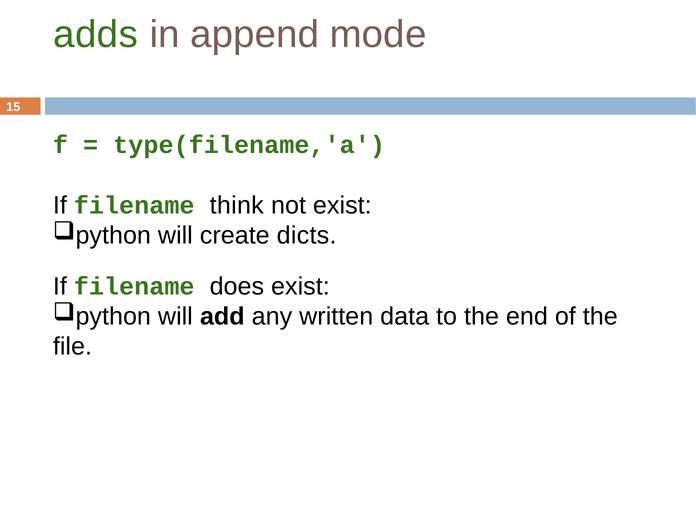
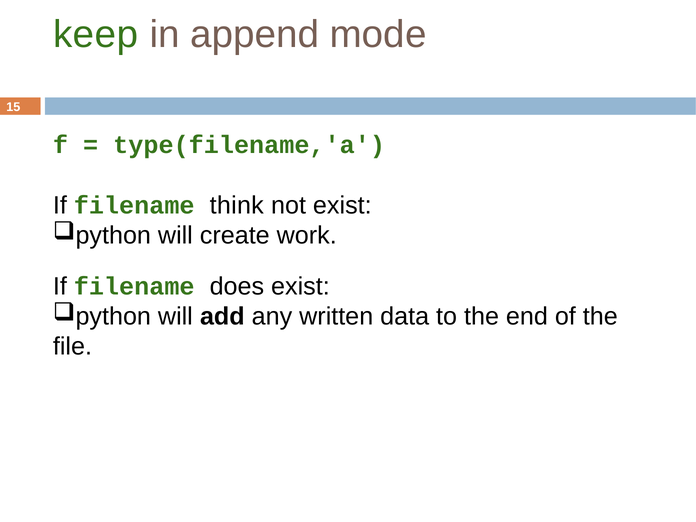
adds: adds -> keep
dicts: dicts -> work
